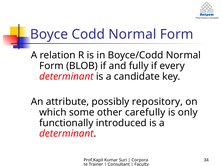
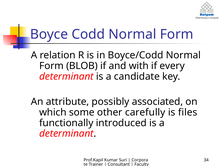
fully: fully -> with
repository: repository -> associated
only: only -> files
